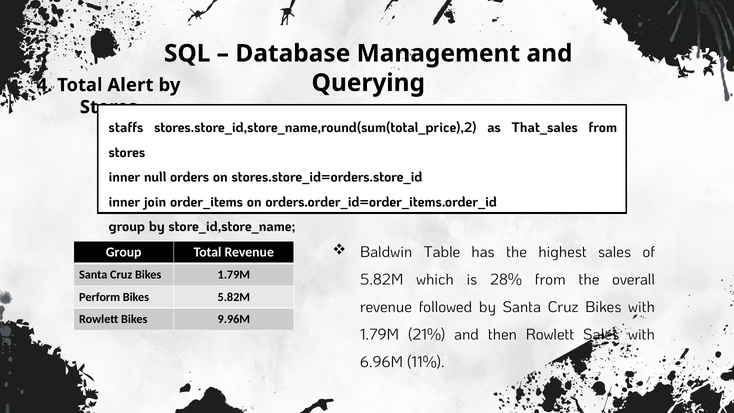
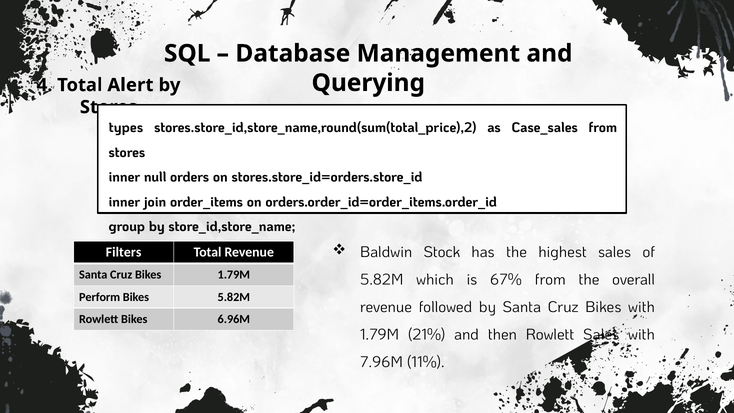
staffs: staffs -> types
That_sales: That_sales -> Case_sales
Table: Table -> Stock
Group at (124, 252): Group -> Filters
28%: 28% -> 67%
9.96M: 9.96M -> 6.96M
6.96M: 6.96M -> 7.96M
